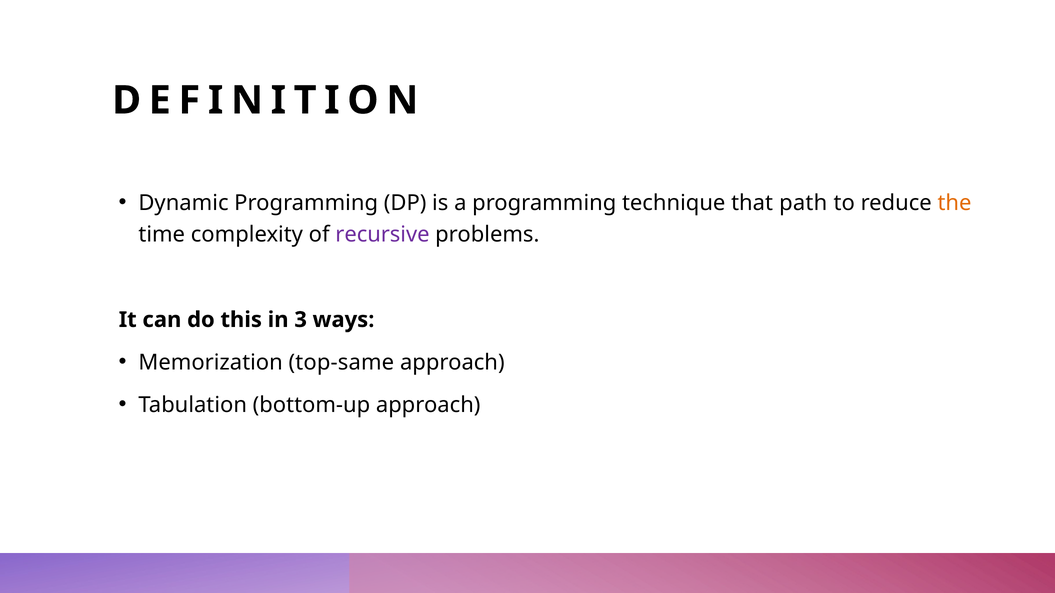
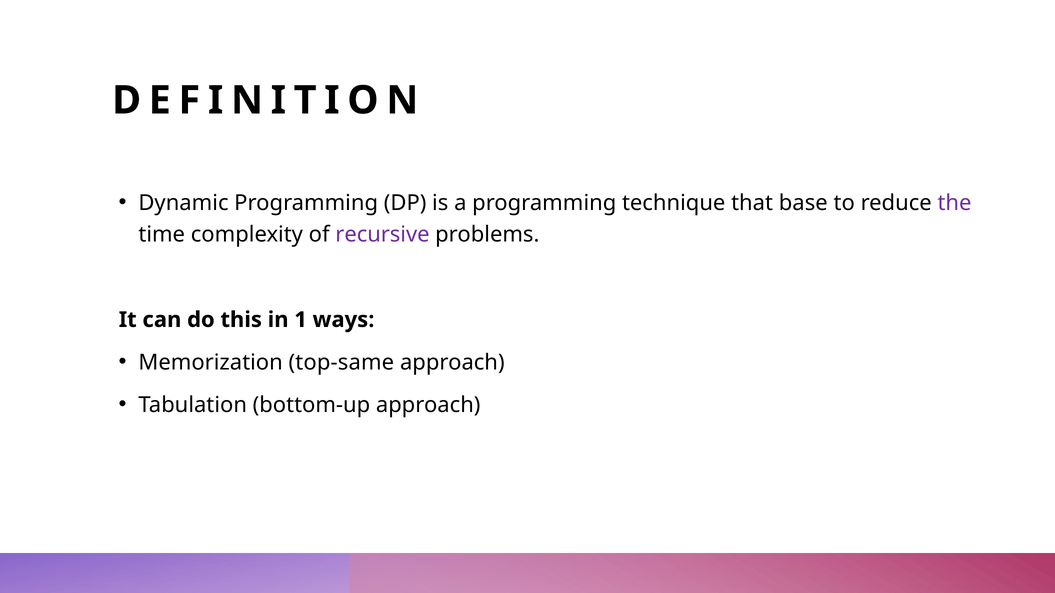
path: path -> base
the colour: orange -> purple
3: 3 -> 1
